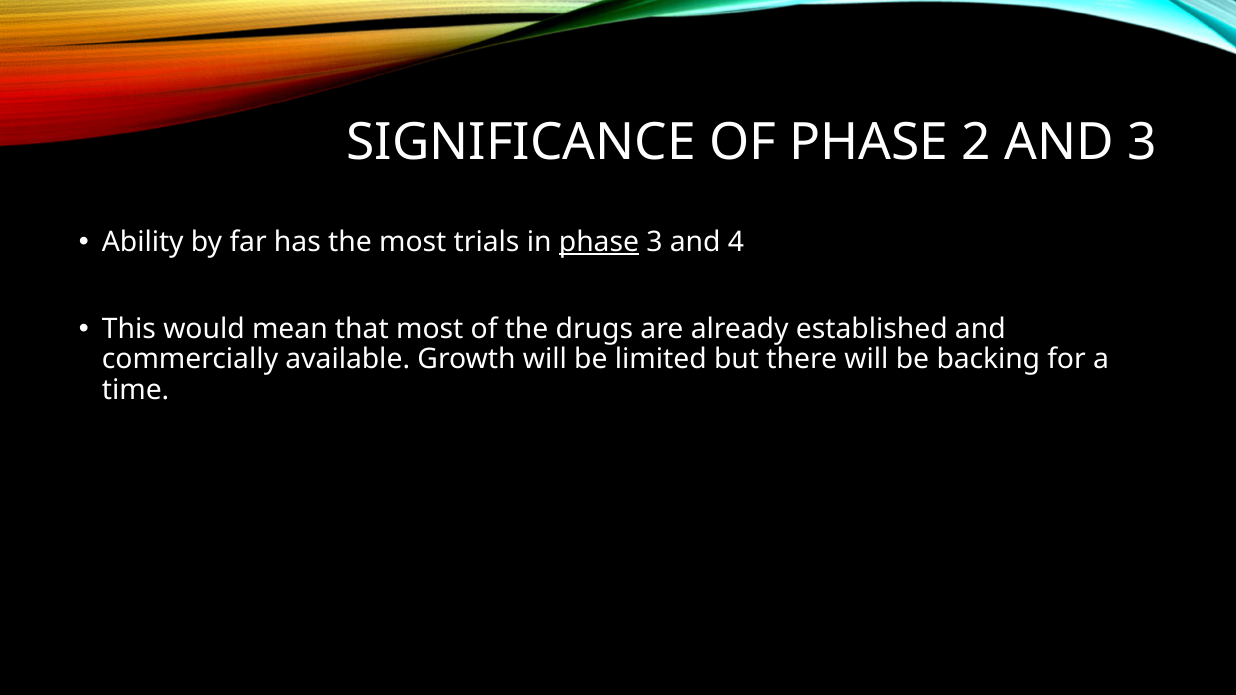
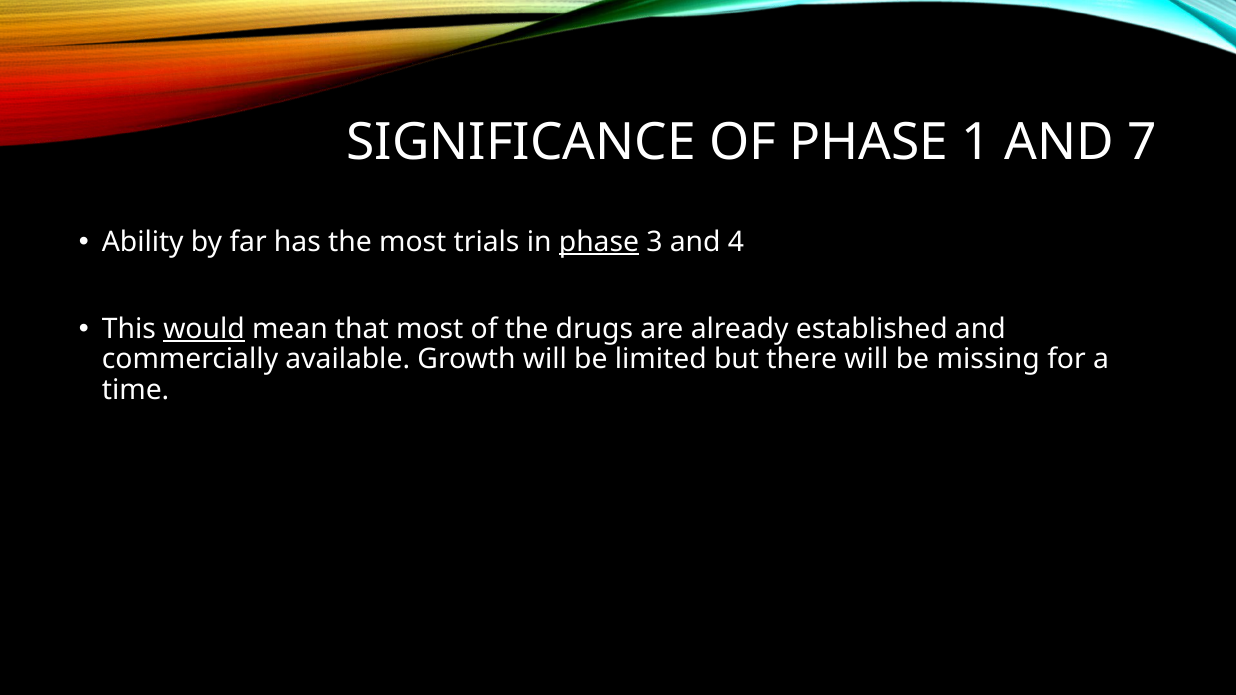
2: 2 -> 1
AND 3: 3 -> 7
would underline: none -> present
backing: backing -> missing
